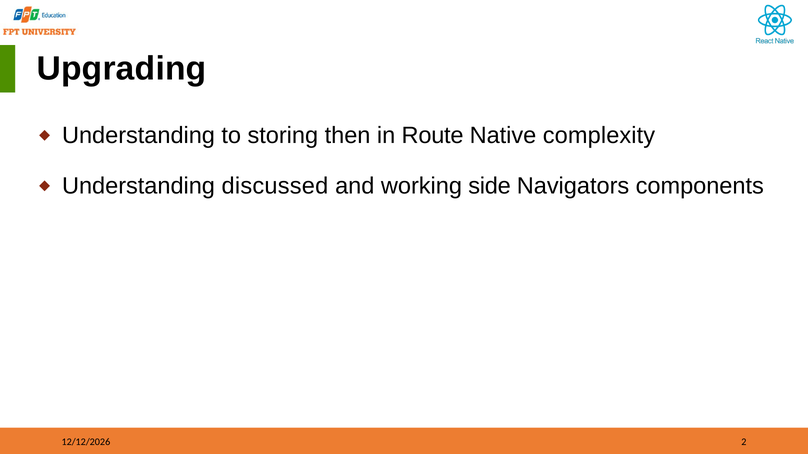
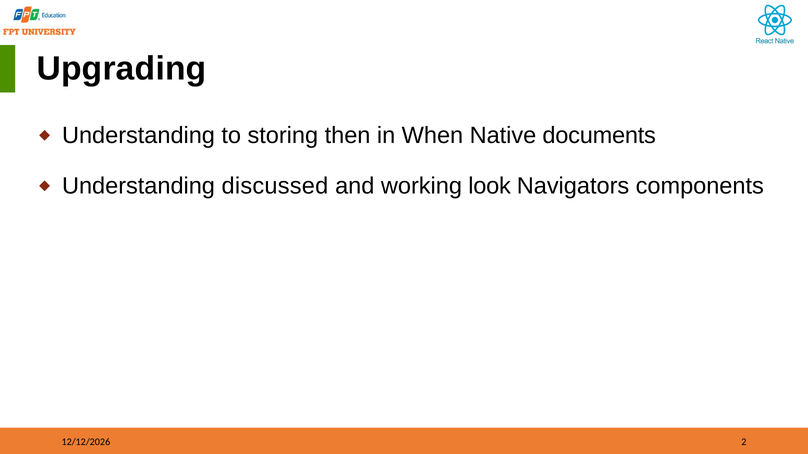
Route: Route -> When
complexity: complexity -> documents
side: side -> look
